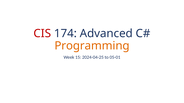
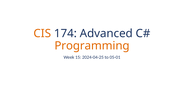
CIS colour: red -> orange
